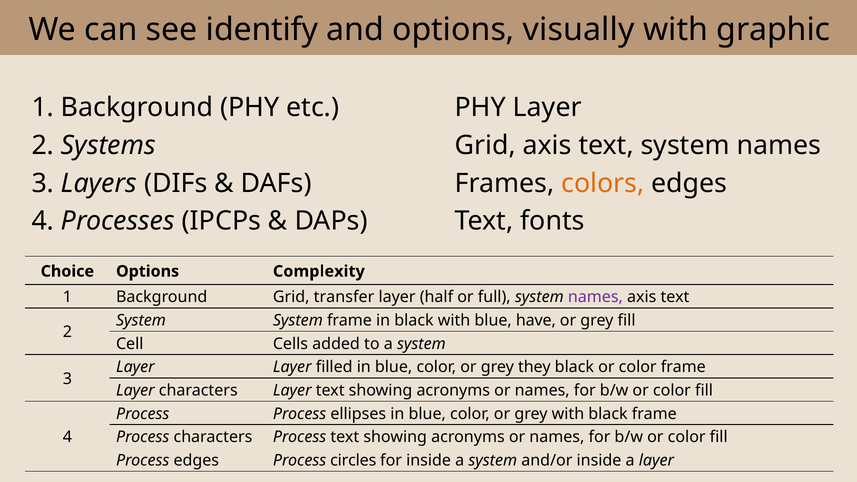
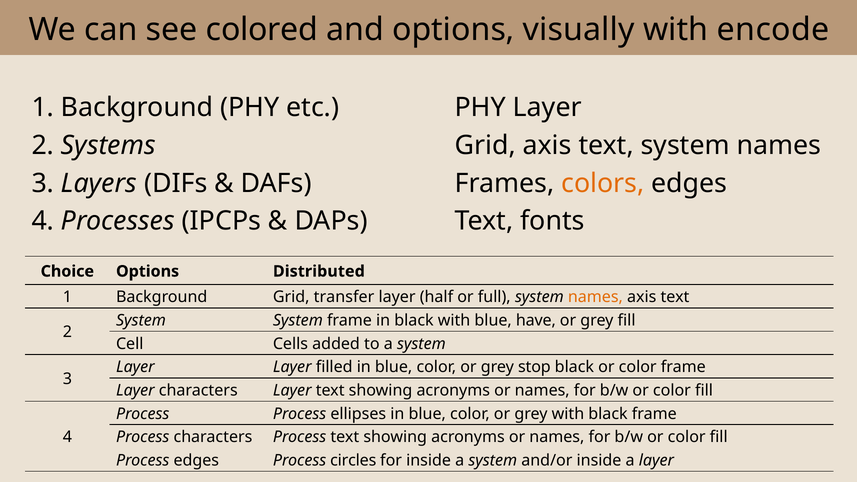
identify: identify -> colored
graphic: graphic -> encode
Complexity: Complexity -> Distributed
names at (595, 297) colour: purple -> orange
they: they -> stop
